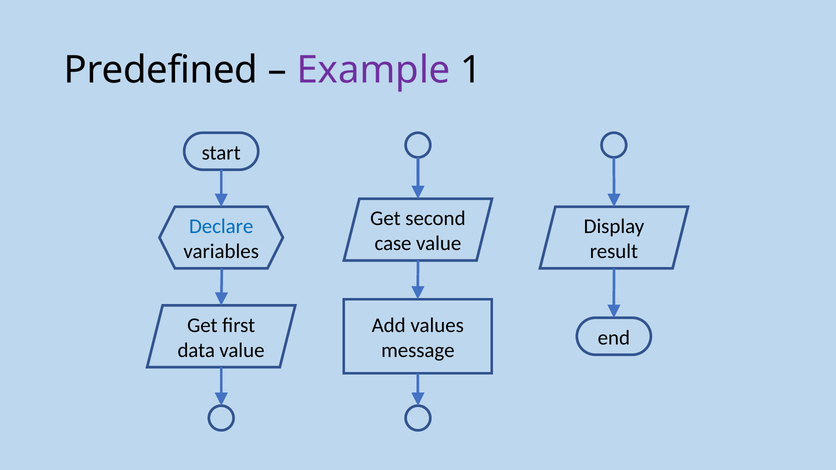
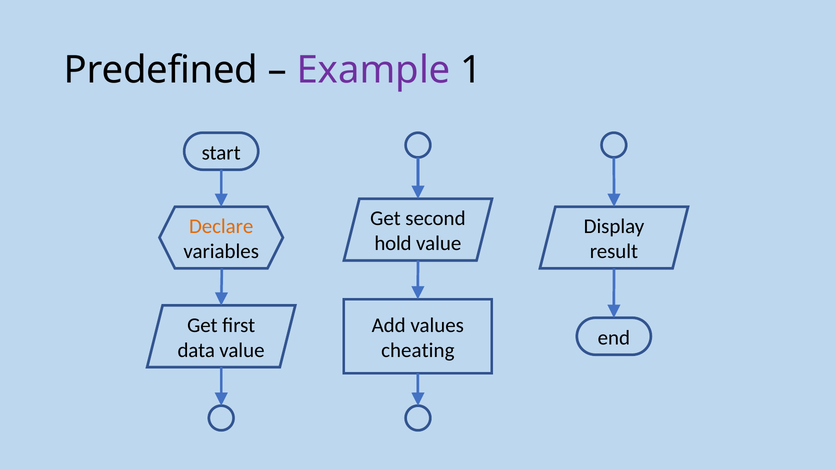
Declare colour: blue -> orange
case: case -> hold
message: message -> cheating
